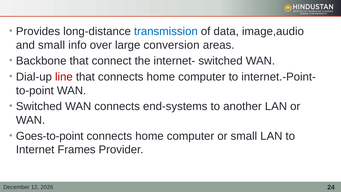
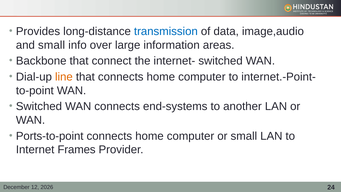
conversion: conversion -> information
line colour: red -> orange
Goes-to-point: Goes-to-point -> Ports-to-point
